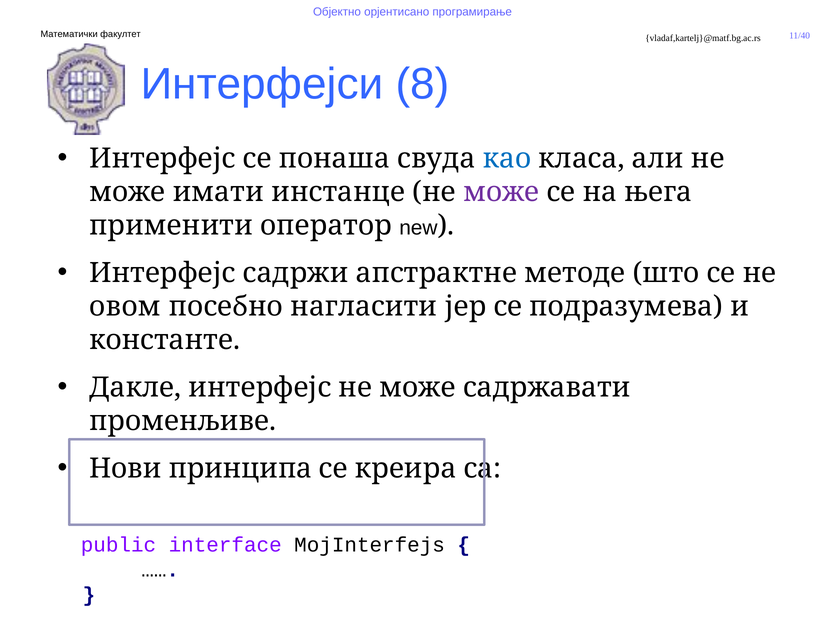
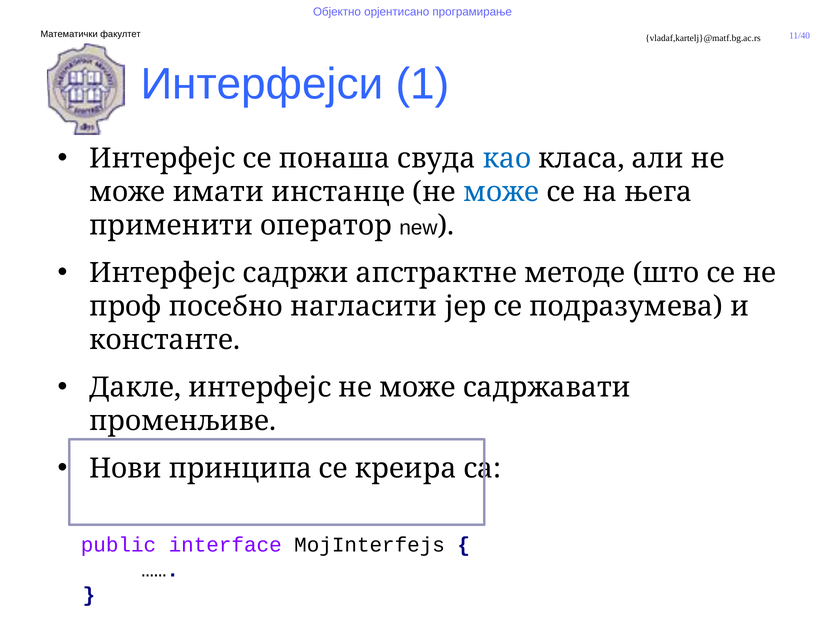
8: 8 -> 1
може at (501, 192) colour: purple -> blue
овом: овом -> проф
